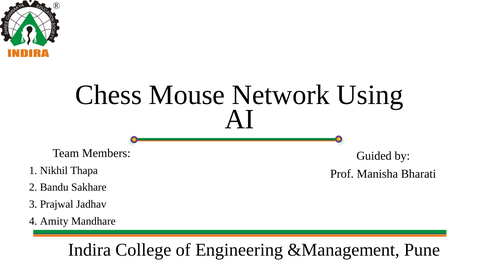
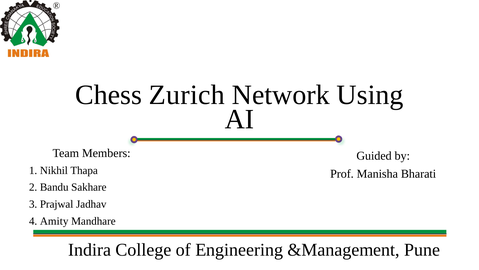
Mouse: Mouse -> Zurich
